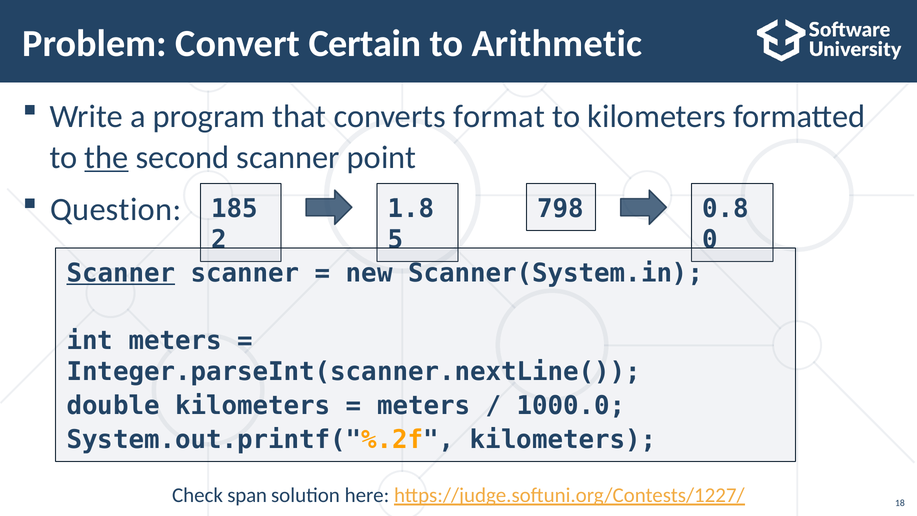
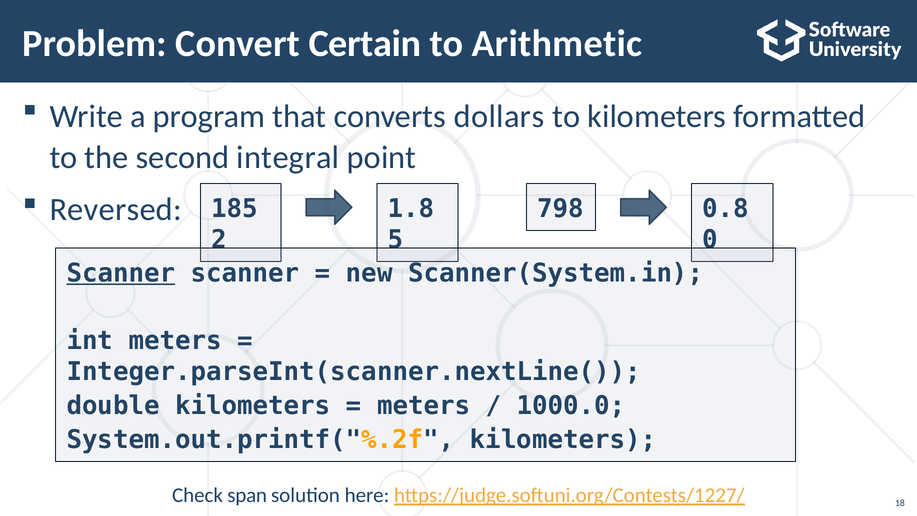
format: format -> dollars
the underline: present -> none
second scanner: scanner -> integral
Question: Question -> Reversed
